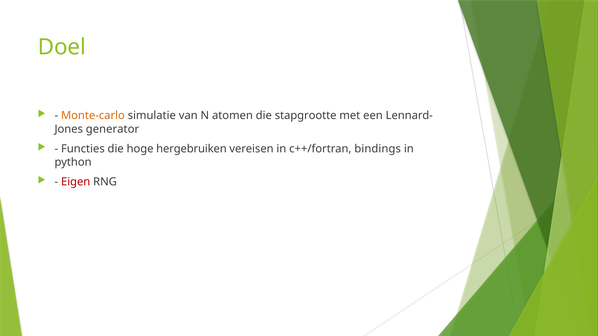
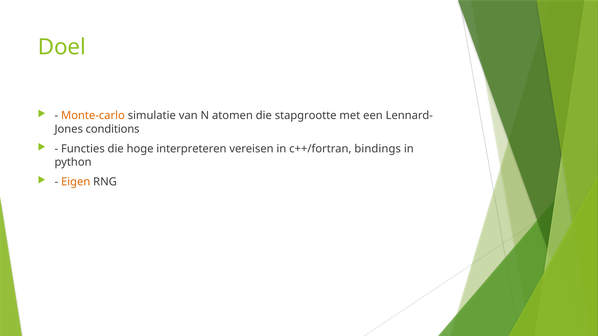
generator: generator -> conditions
hergebruiken: hergebruiken -> interpreteren
Eigen colour: red -> orange
